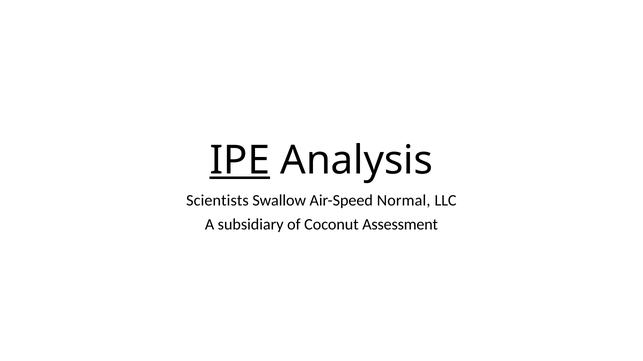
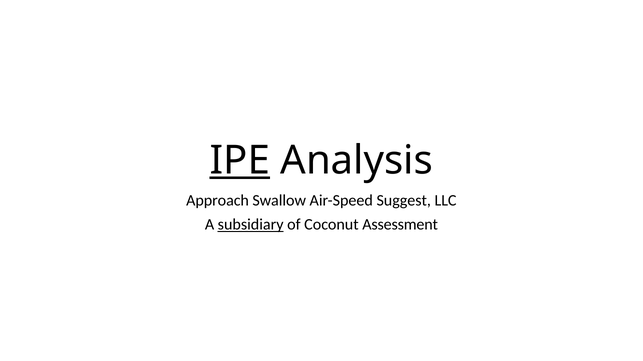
Scientists: Scientists -> Approach
Normal: Normal -> Suggest
subsidiary underline: none -> present
